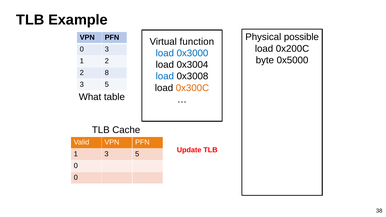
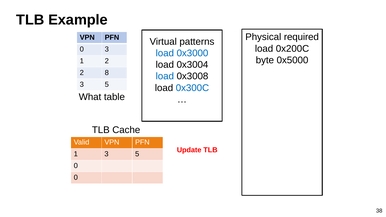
possible: possible -> required
function: function -> patterns
0x300C colour: orange -> blue
